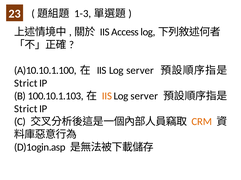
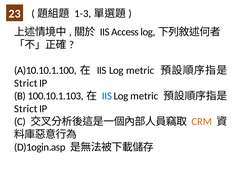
server at (140, 71): server -> metric
IIS at (107, 96) colour: orange -> blue
server at (144, 96): server -> metric
